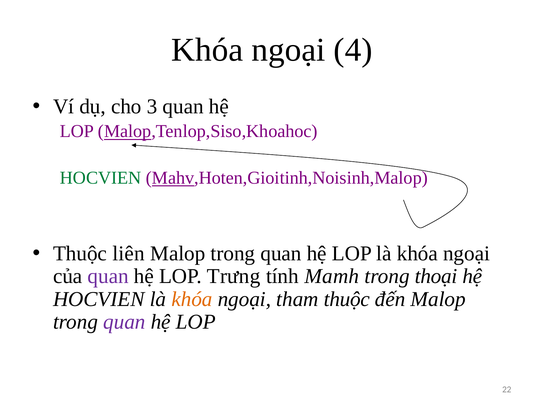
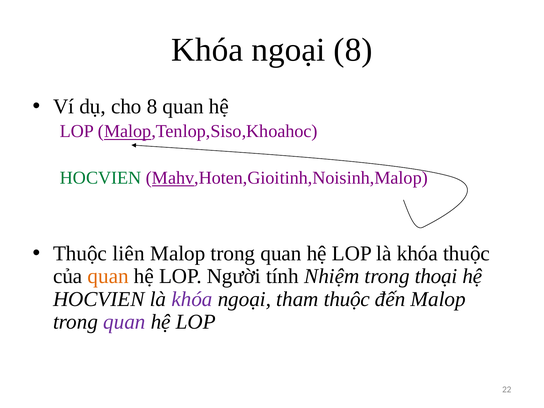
ngoại 4: 4 -> 8
cho 3: 3 -> 8
LOP là khóa ngoại: ngoại -> thuộc
quan at (108, 276) colour: purple -> orange
Trưng: Trưng -> Người
Mamh: Mamh -> Nhiệm
khóa at (192, 299) colour: orange -> purple
